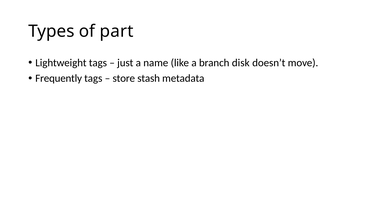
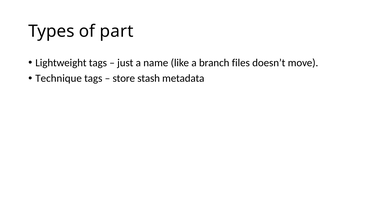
disk: disk -> files
Frequently: Frequently -> Technique
